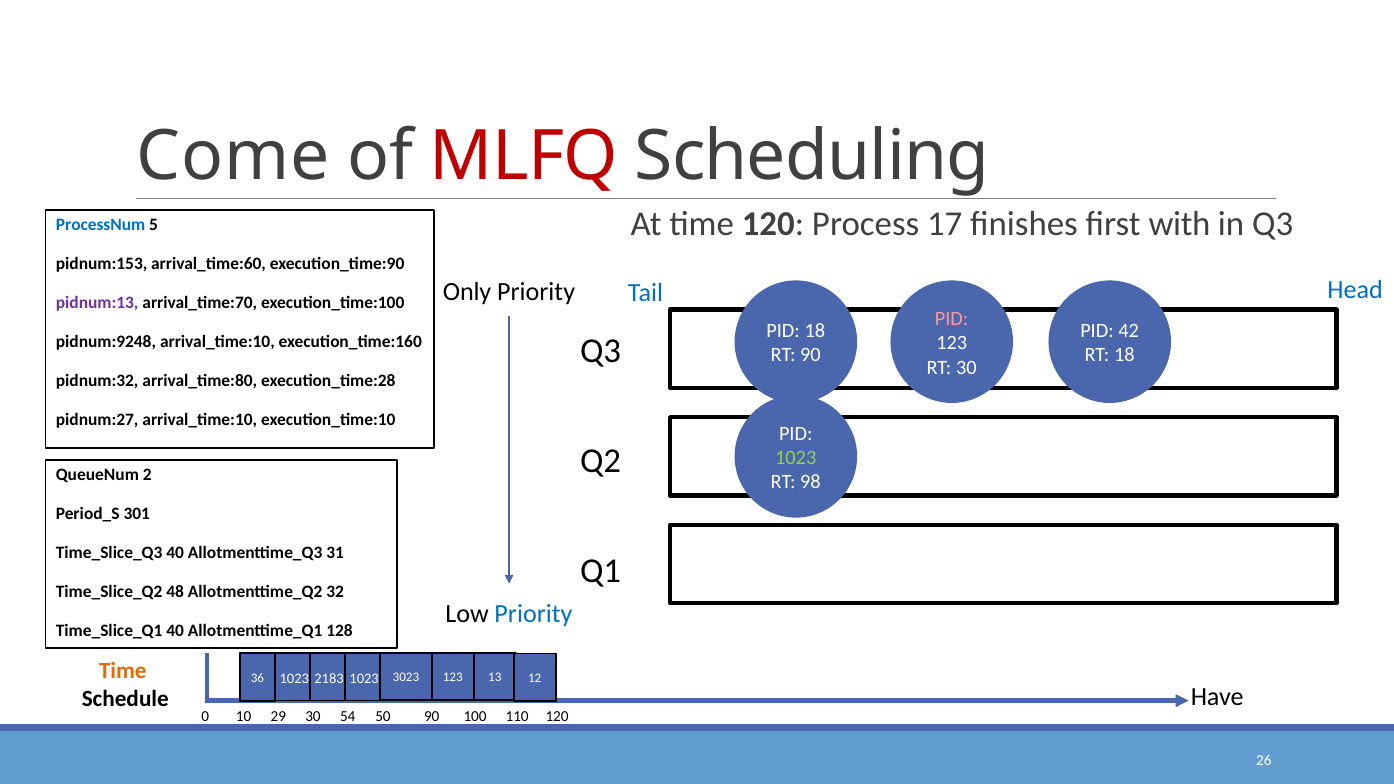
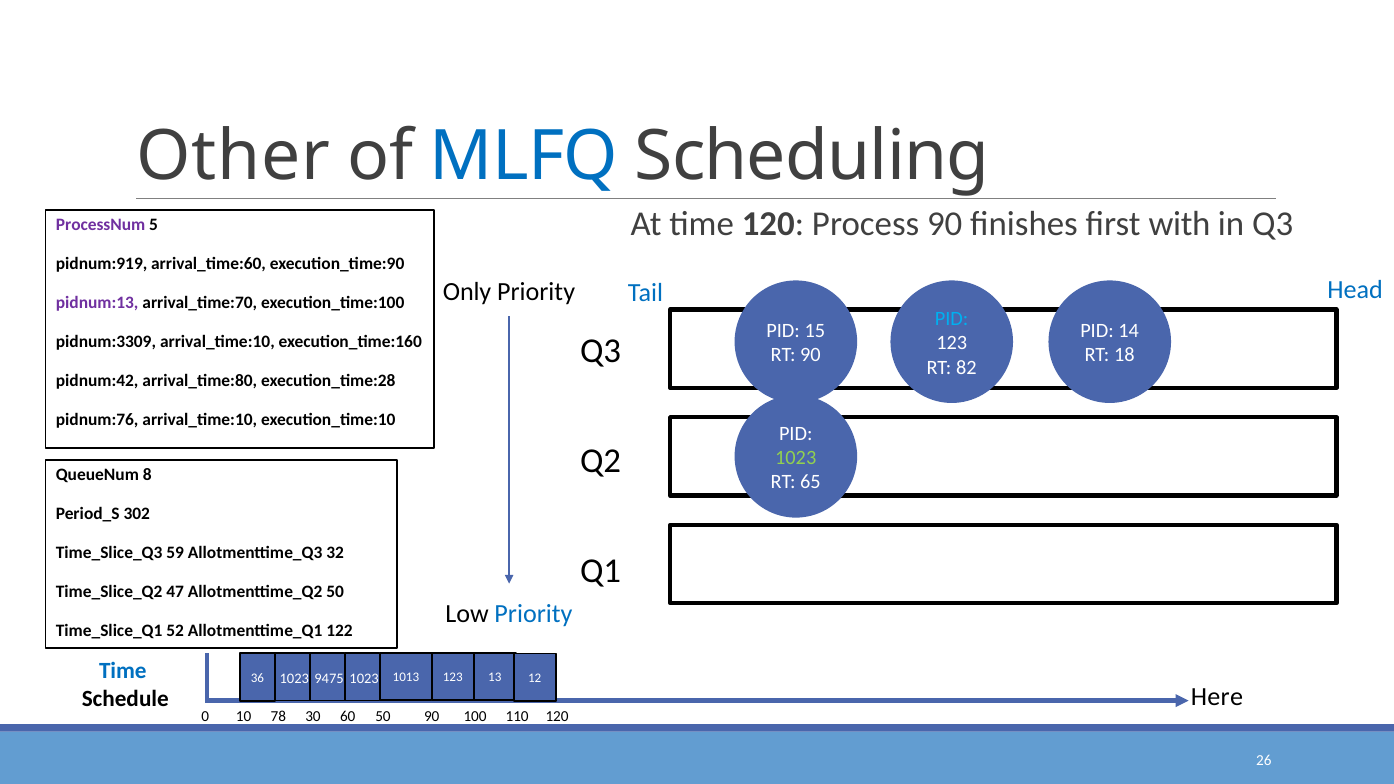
Come: Come -> Other
MLFQ colour: red -> blue
Process 17: 17 -> 90
ProcessNum colour: blue -> purple
pidnum:153: pidnum:153 -> pidnum:919
PID at (952, 319) colour: pink -> light blue
PID 18: 18 -> 15
42: 42 -> 14
pidnum:9248: pidnum:9248 -> pidnum:3309
RT 30: 30 -> 82
pidnum:32: pidnum:32 -> pidnum:42
pidnum:27: pidnum:27 -> pidnum:76
2: 2 -> 8
98: 98 -> 65
301: 301 -> 302
Time_Slice_Q3 40: 40 -> 59
31: 31 -> 32
48: 48 -> 47
Allotmenttime_Q2 32: 32 -> 50
Time_Slice_Q1 40: 40 -> 52
128: 128 -> 122
Time at (123, 671) colour: orange -> blue
3023: 3023 -> 1013
2183: 2183 -> 9475
Have: Have -> Here
29: 29 -> 78
54: 54 -> 60
